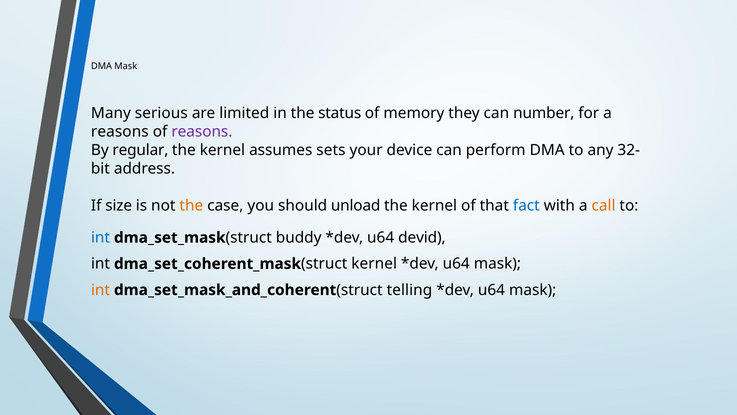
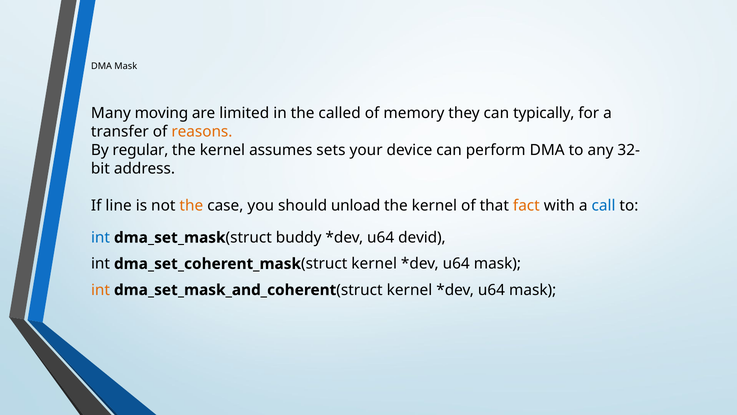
serious: serious -> moving
status: status -> called
number: number -> typically
reasons at (120, 132): reasons -> transfer
reasons at (202, 132) colour: purple -> orange
size: size -> line
fact colour: blue -> orange
call colour: orange -> blue
telling at (409, 290): telling -> kernel
